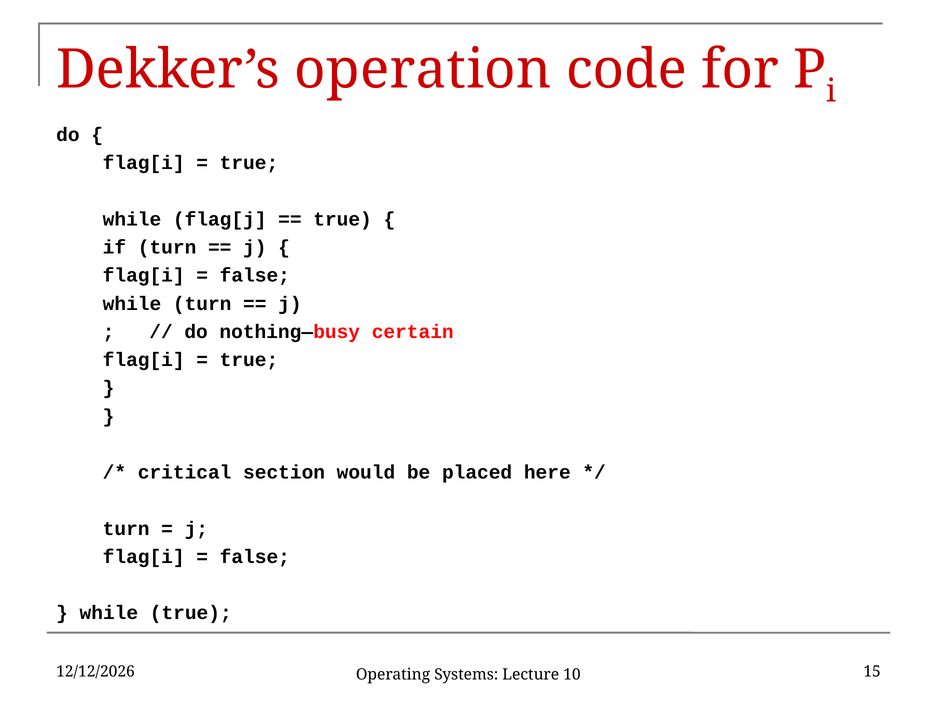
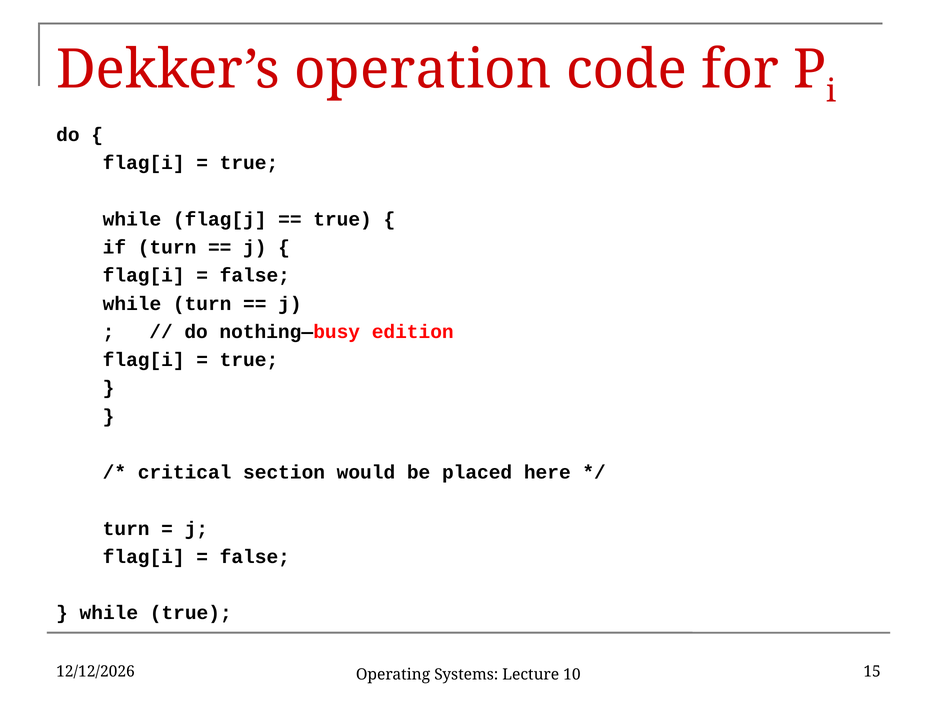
certain: certain -> edition
